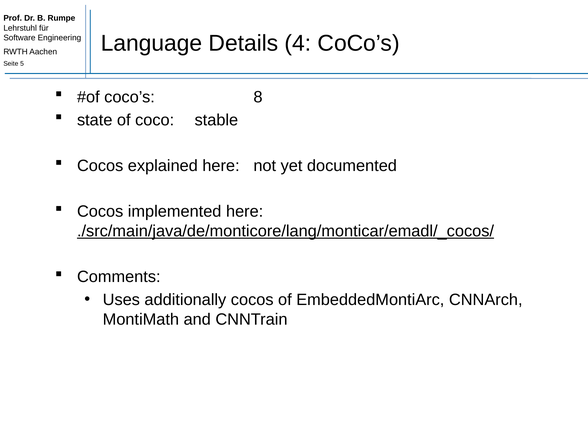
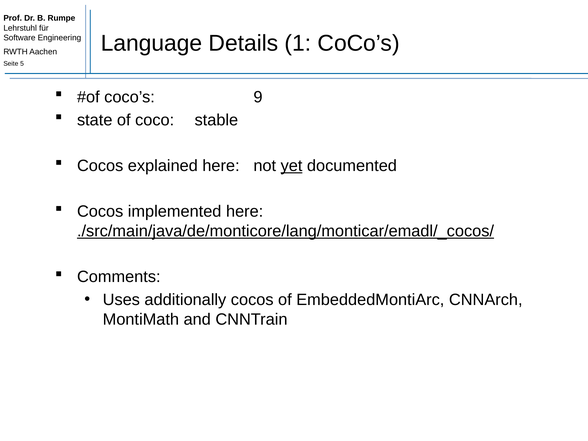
4: 4 -> 1
8: 8 -> 9
yet underline: none -> present
